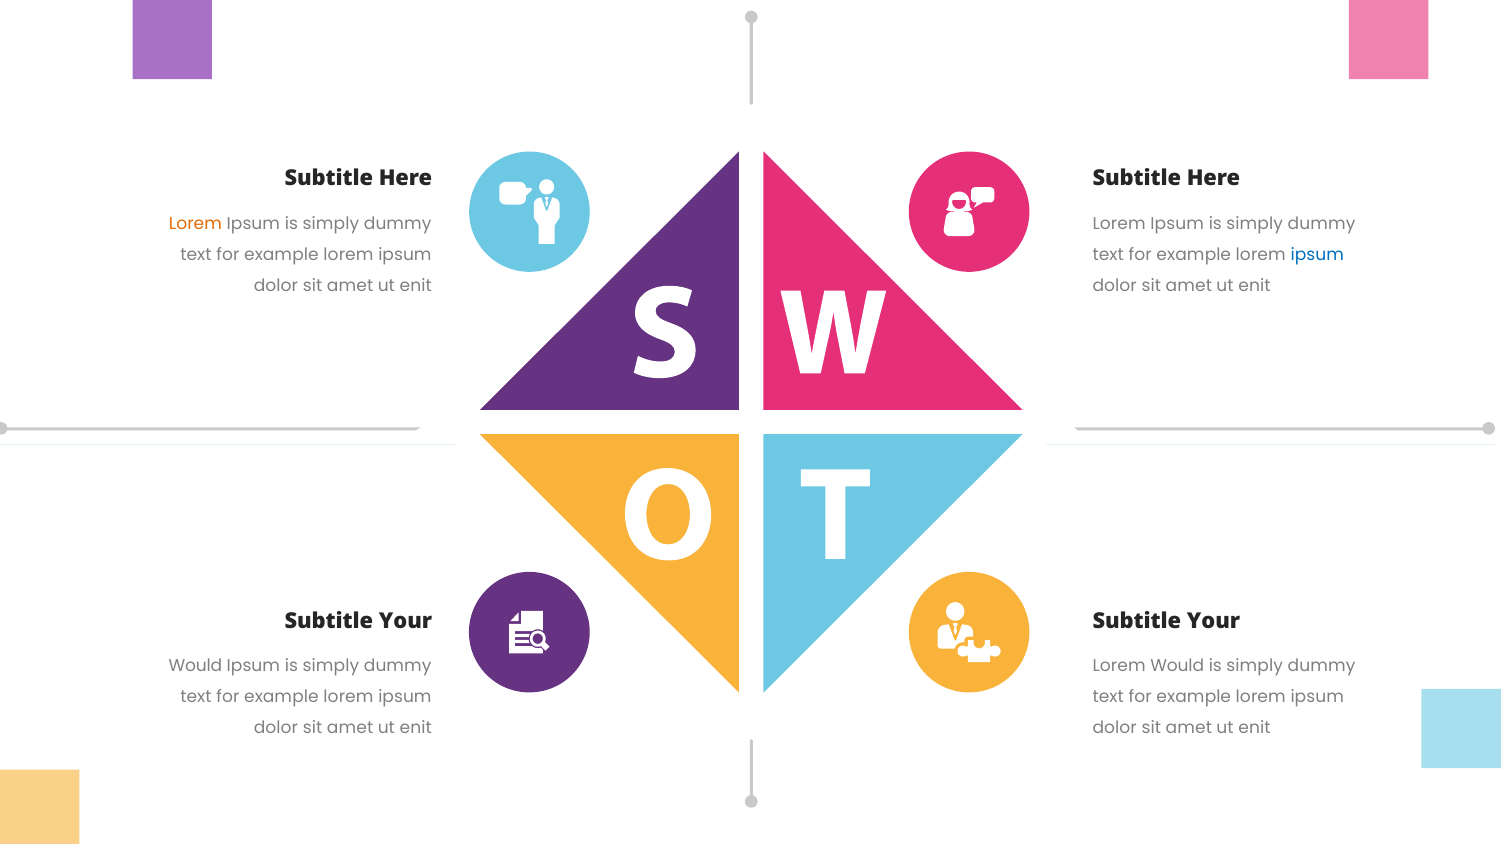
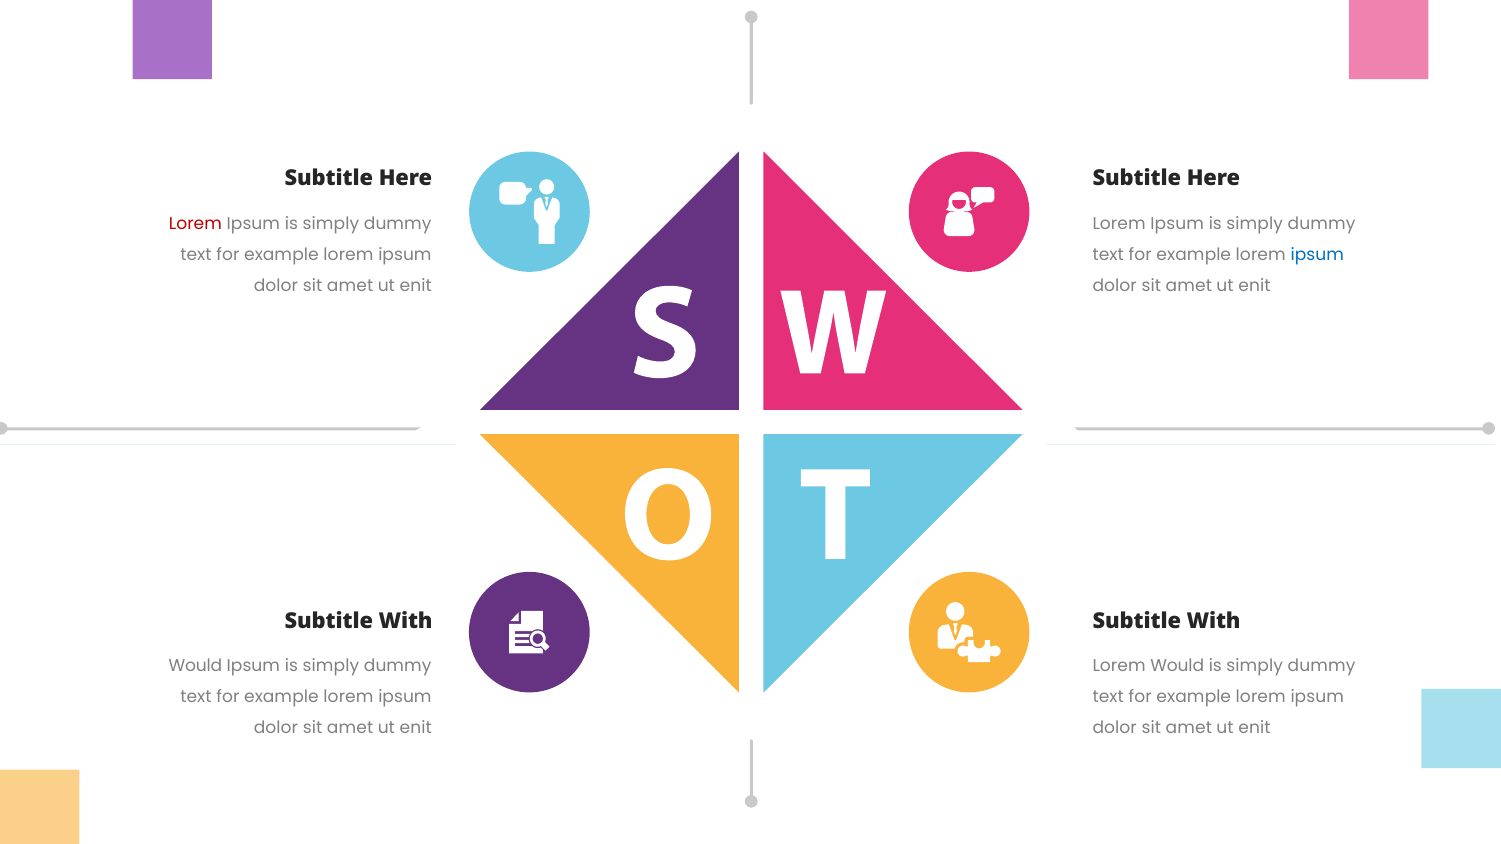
Lorem at (195, 224) colour: orange -> red
Your at (406, 621): Your -> With
Your at (1214, 621): Your -> With
